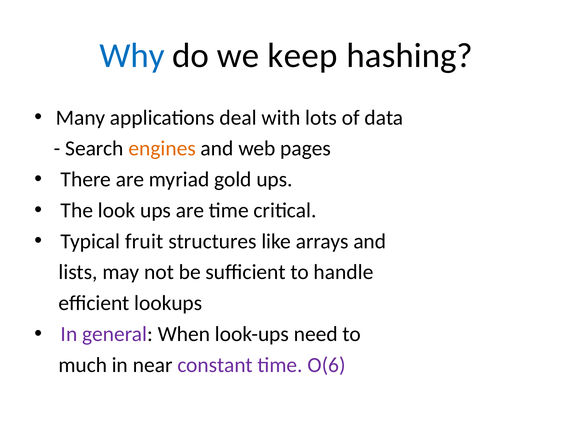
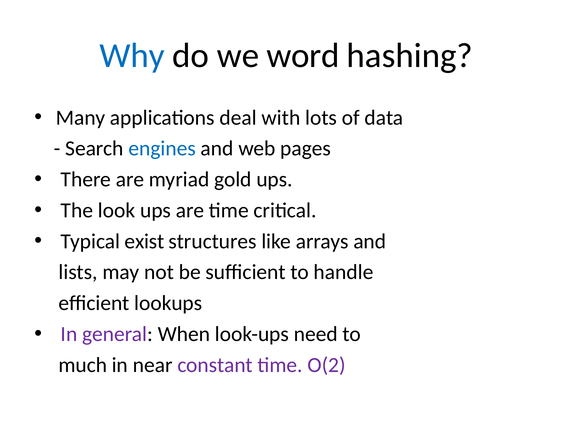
keep: keep -> word
engines colour: orange -> blue
fruit: fruit -> exist
O(6: O(6 -> O(2
